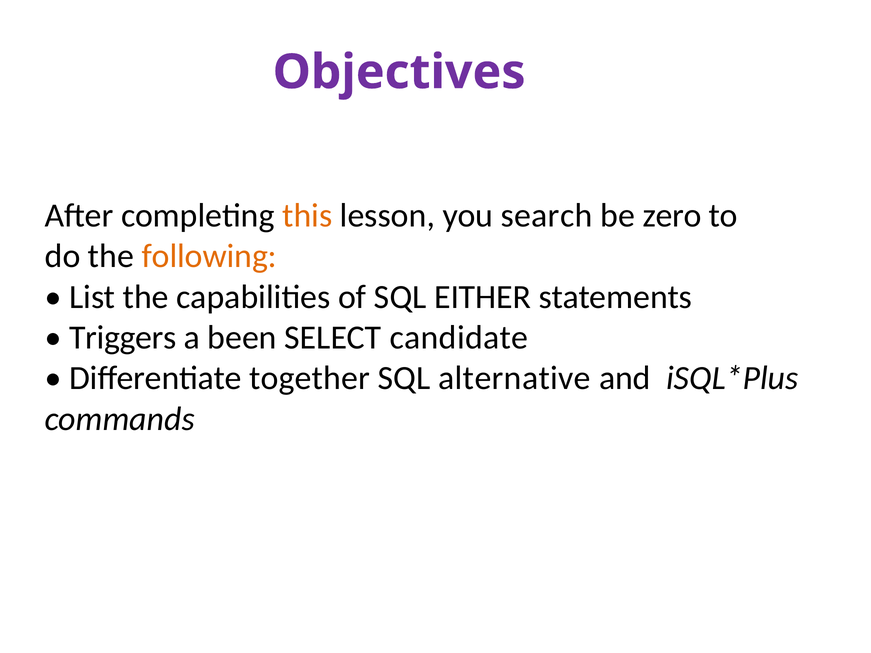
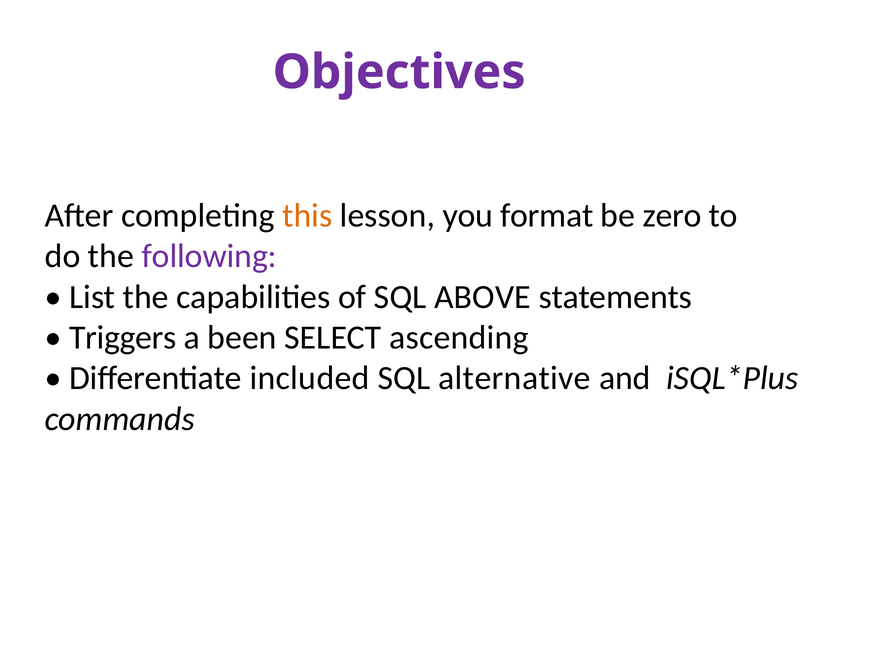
search: search -> format
following colour: orange -> purple
EITHER: EITHER -> ABOVE
candidate: candidate -> ascending
together: together -> included
